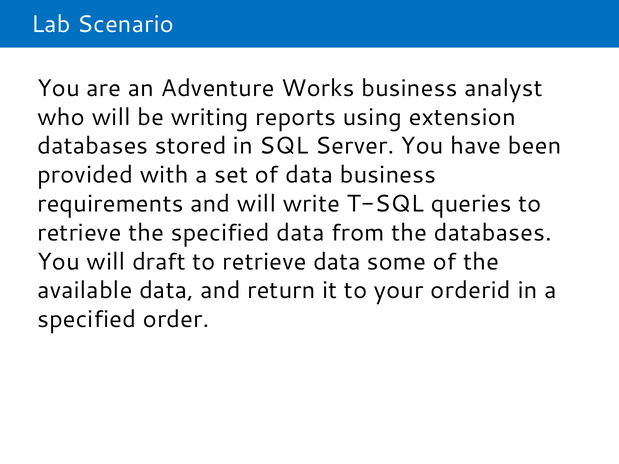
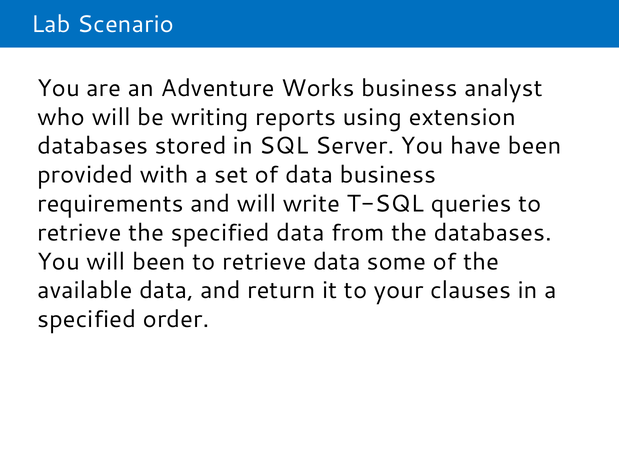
will draft: draft -> been
orderid: orderid -> clauses
